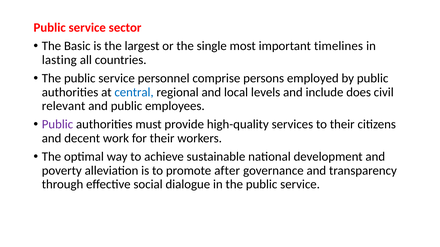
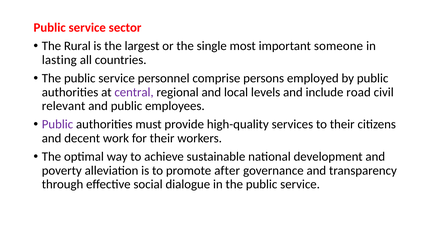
Basic: Basic -> Rural
timelines: timelines -> someone
central colour: blue -> purple
does: does -> road
